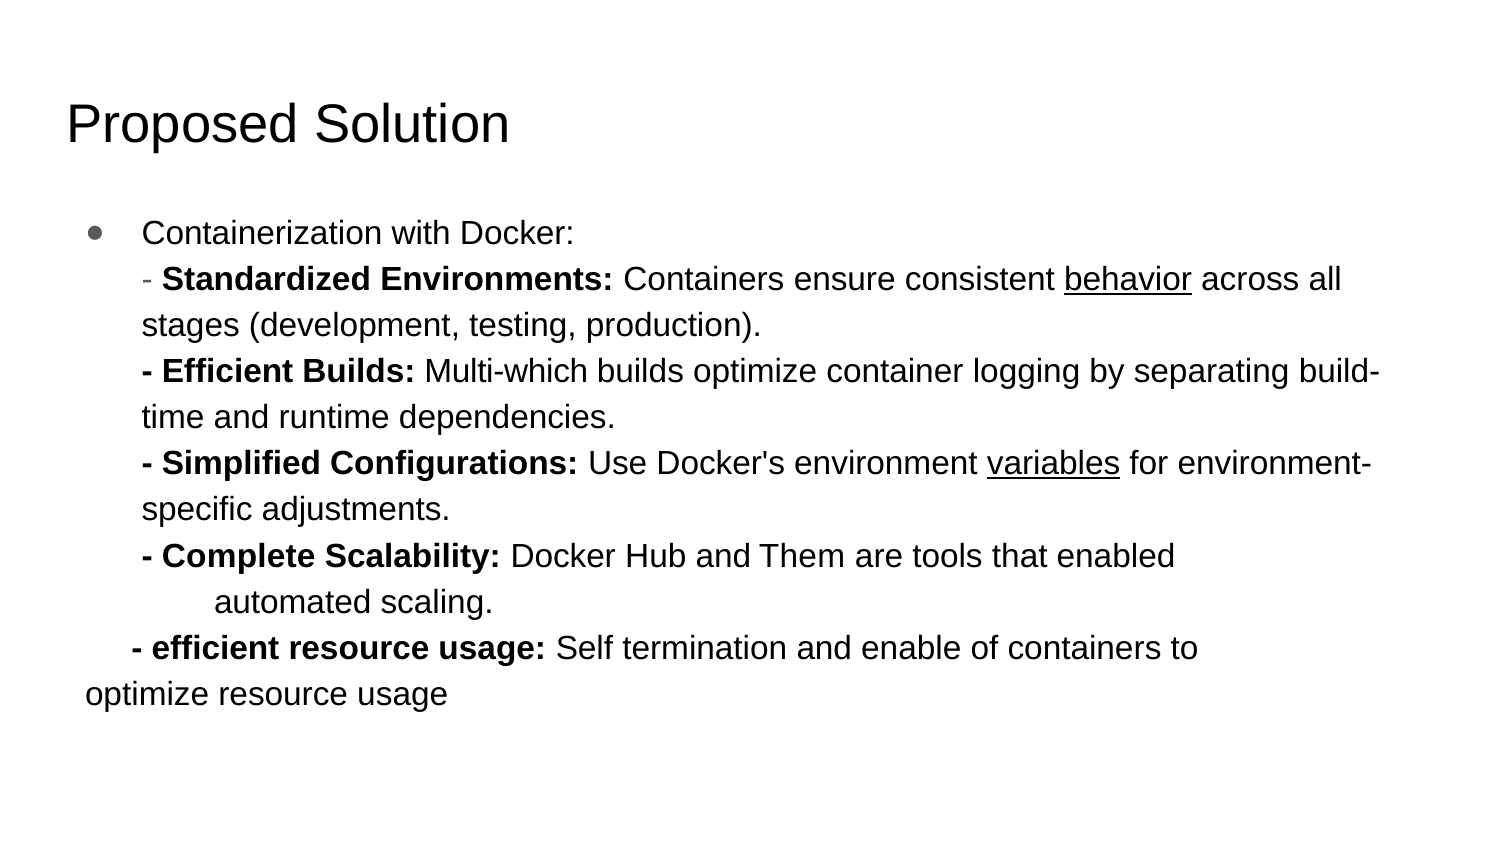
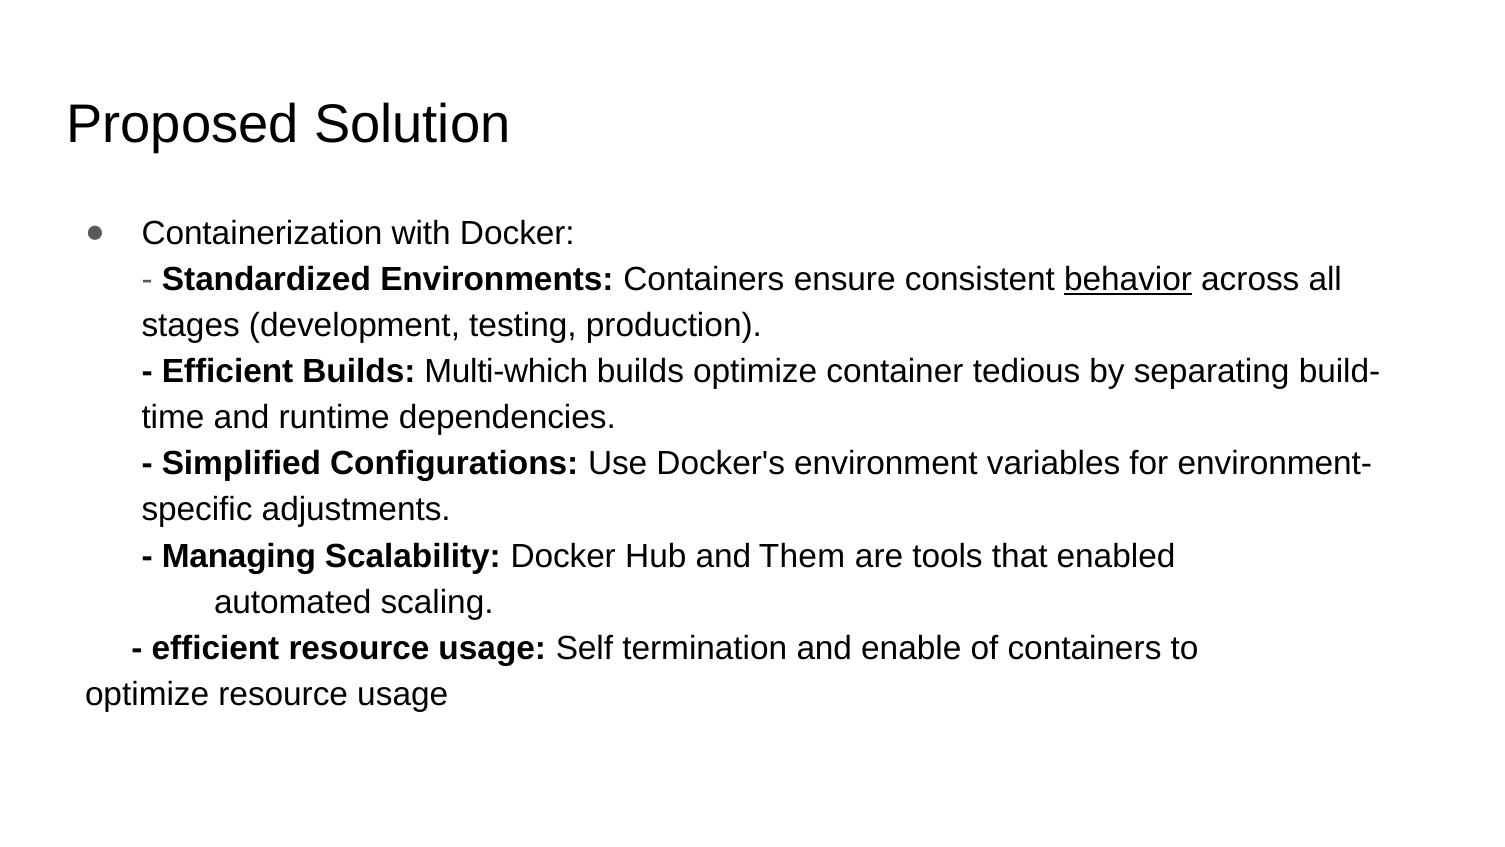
logging: logging -> tedious
variables underline: present -> none
Complete: Complete -> Managing
